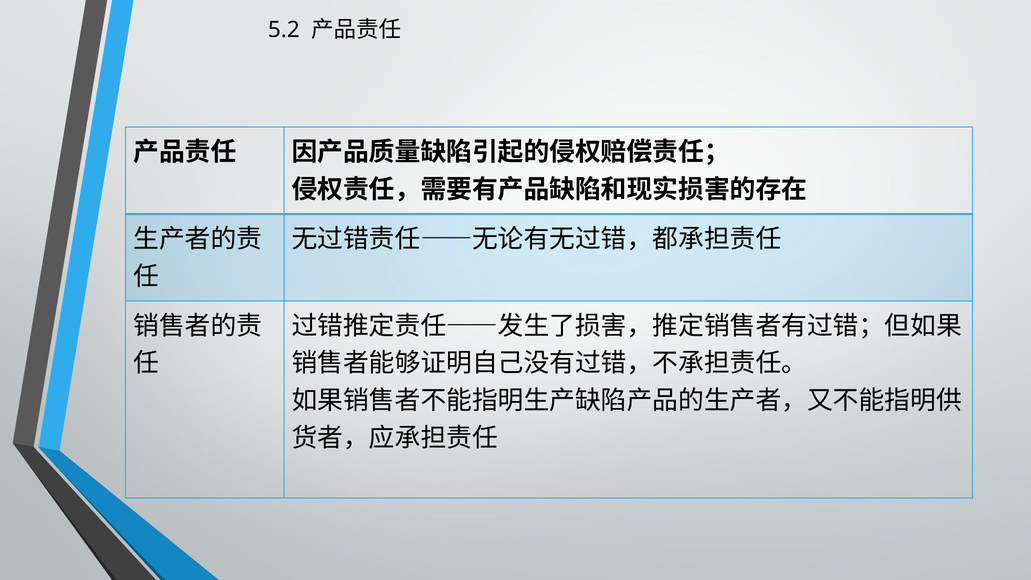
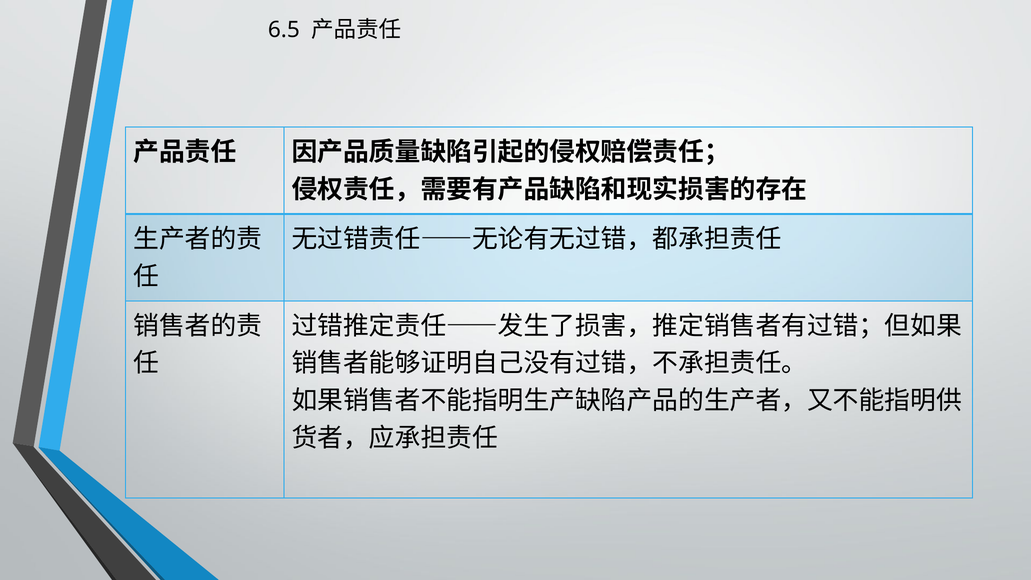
5.2: 5.2 -> 6.5
